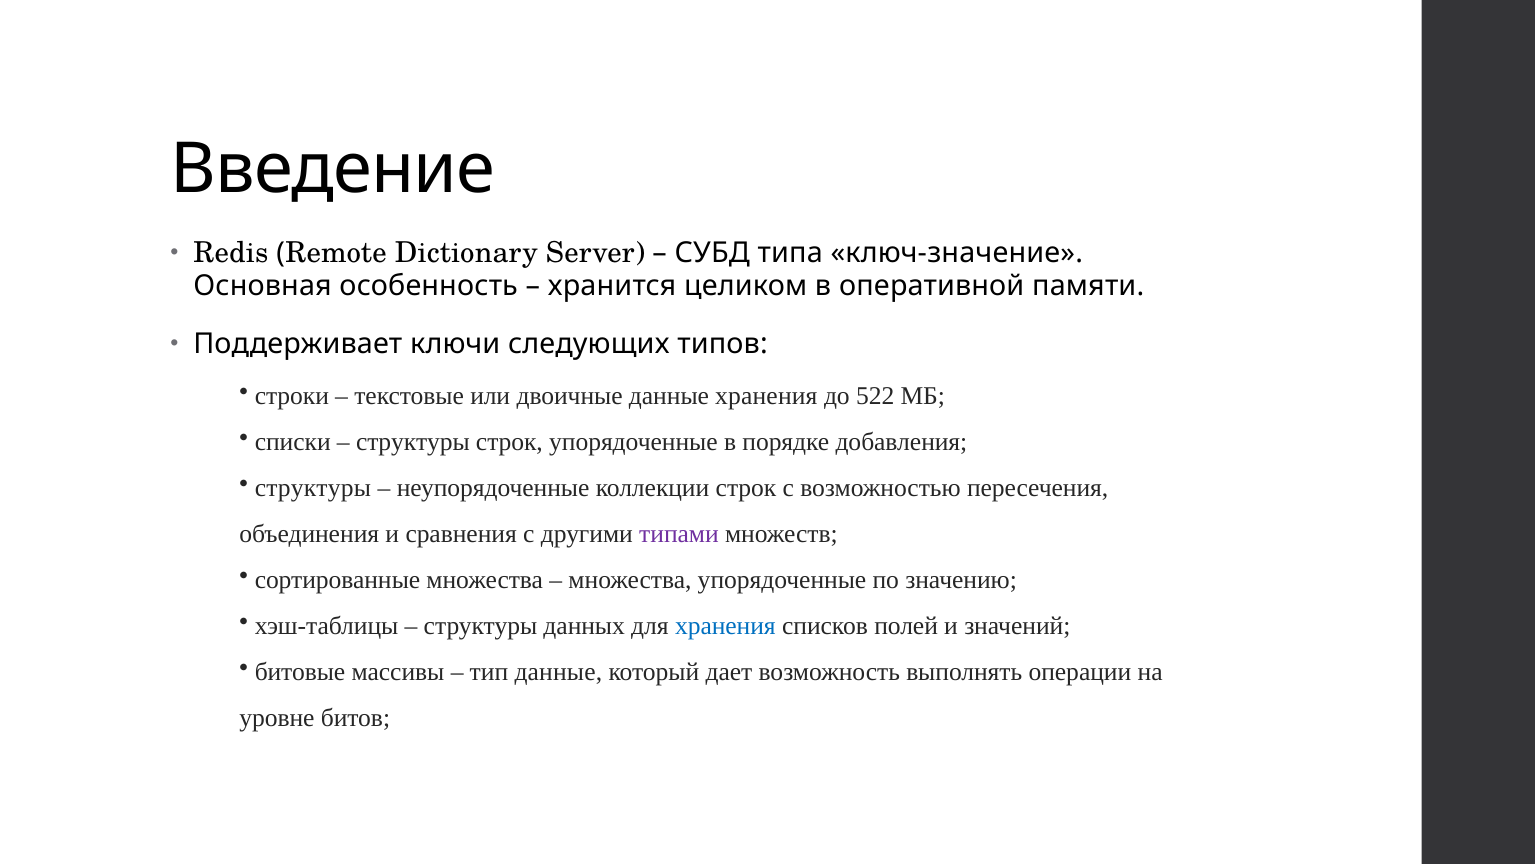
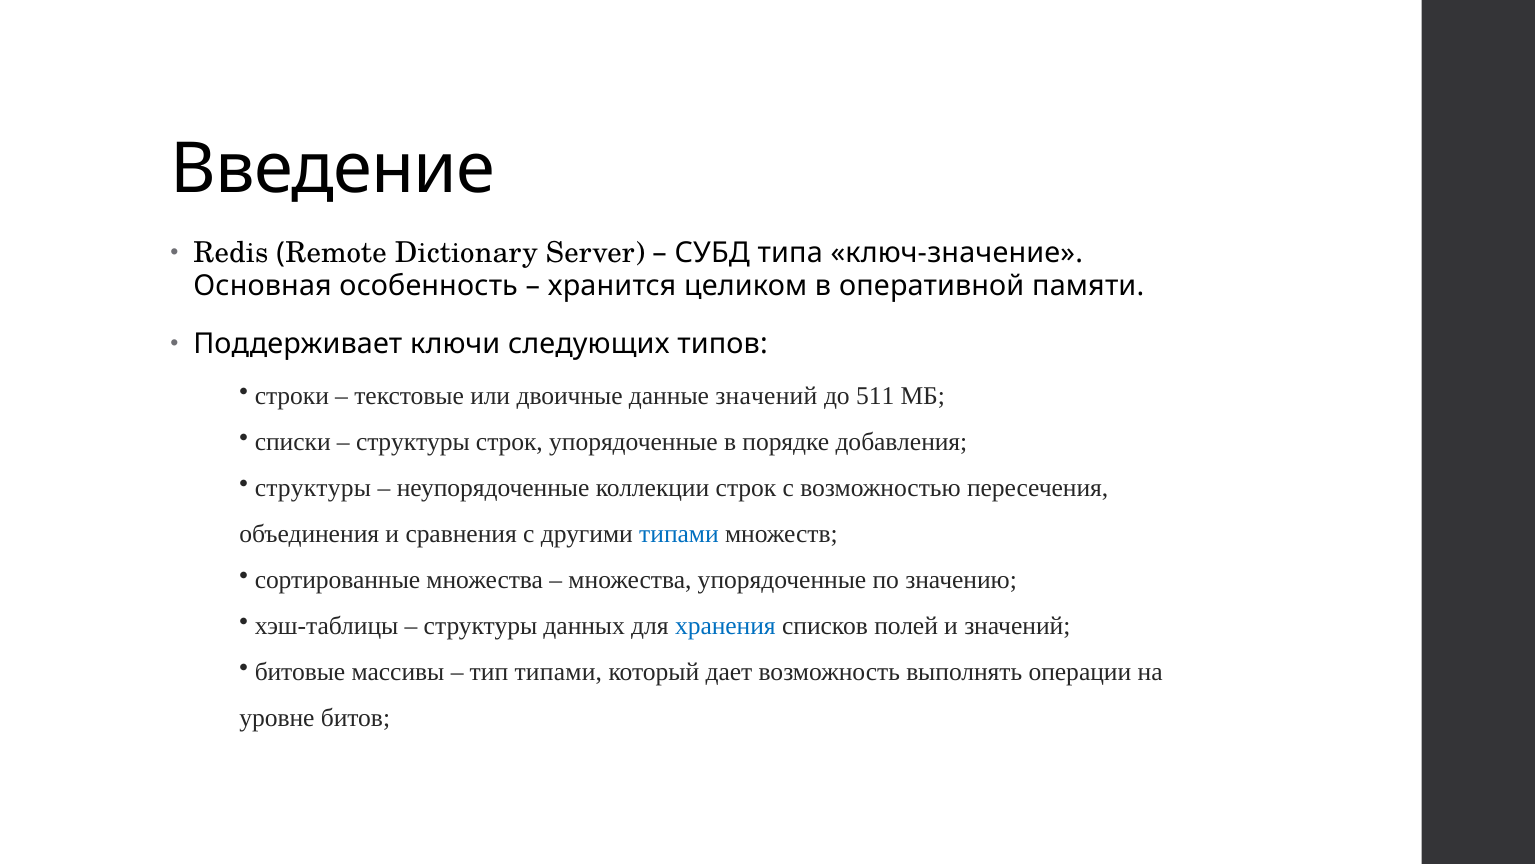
данные хранения: хранения -> значений
522: 522 -> 511
типами at (679, 534) colour: purple -> blue
тип данные: данные -> типами
